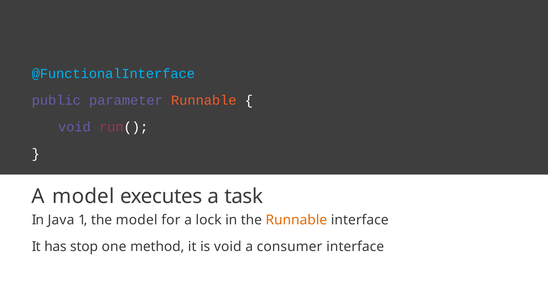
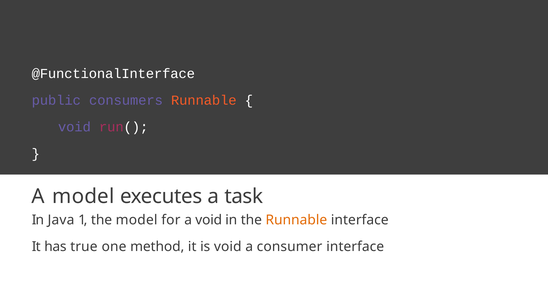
@FunctionalInterface colour: light blue -> white
parameter: parameter -> consumers
a lock: lock -> void
stop: stop -> true
